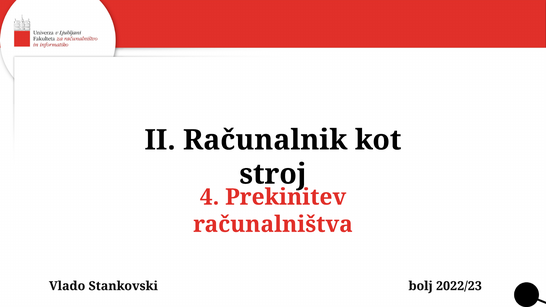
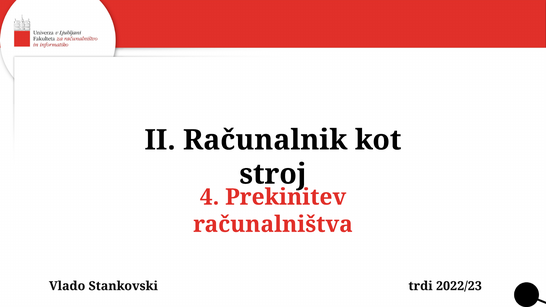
bolj: bolj -> trdi
